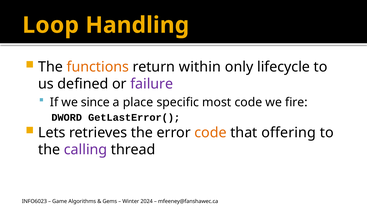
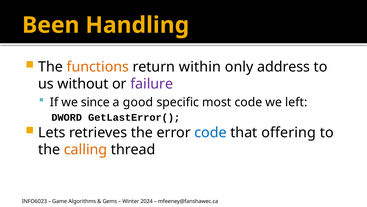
Loop: Loop -> Been
lifecycle: lifecycle -> address
defined: defined -> without
place: place -> good
fire: fire -> left
code at (211, 132) colour: orange -> blue
calling colour: purple -> orange
